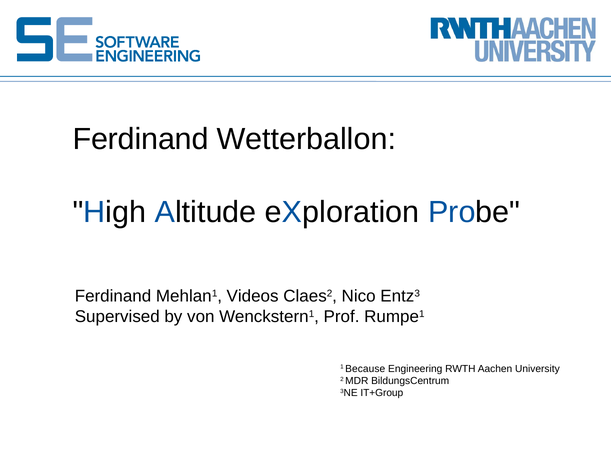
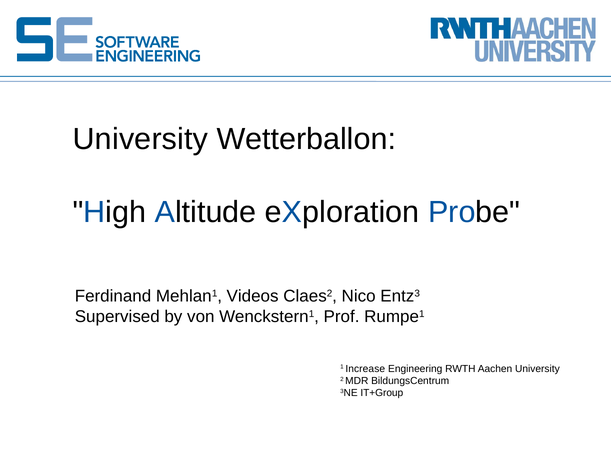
Ferdinand at (141, 139): Ferdinand -> University
Because: Because -> Increase
